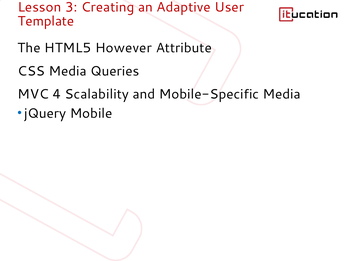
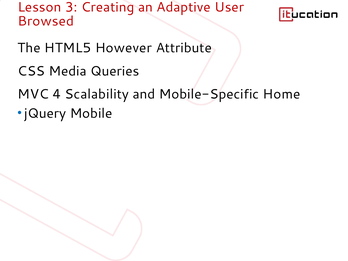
Template: Template -> Browsed
Mobile-Specific Media: Media -> Home
